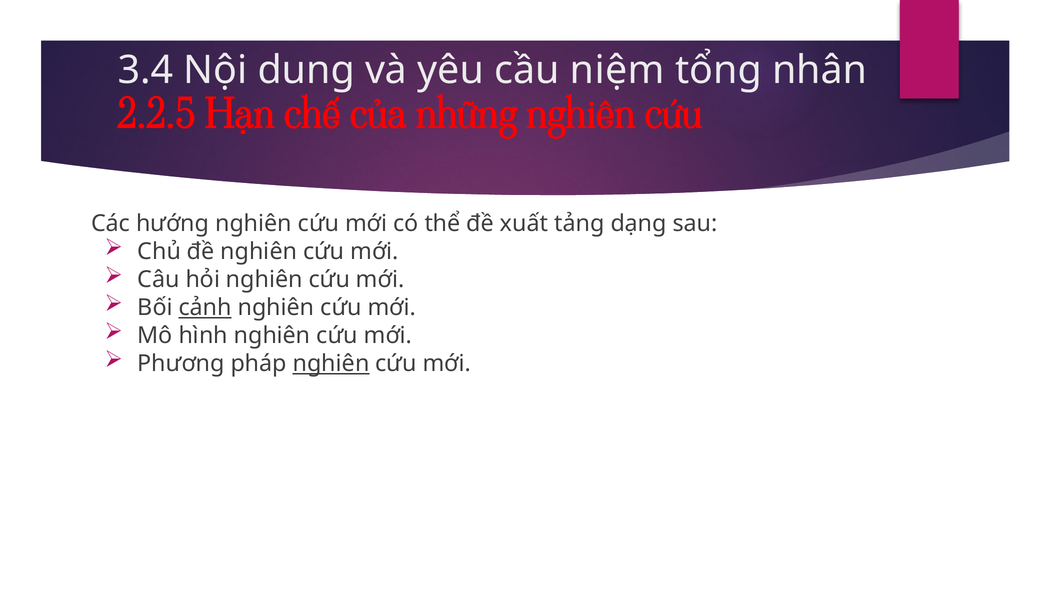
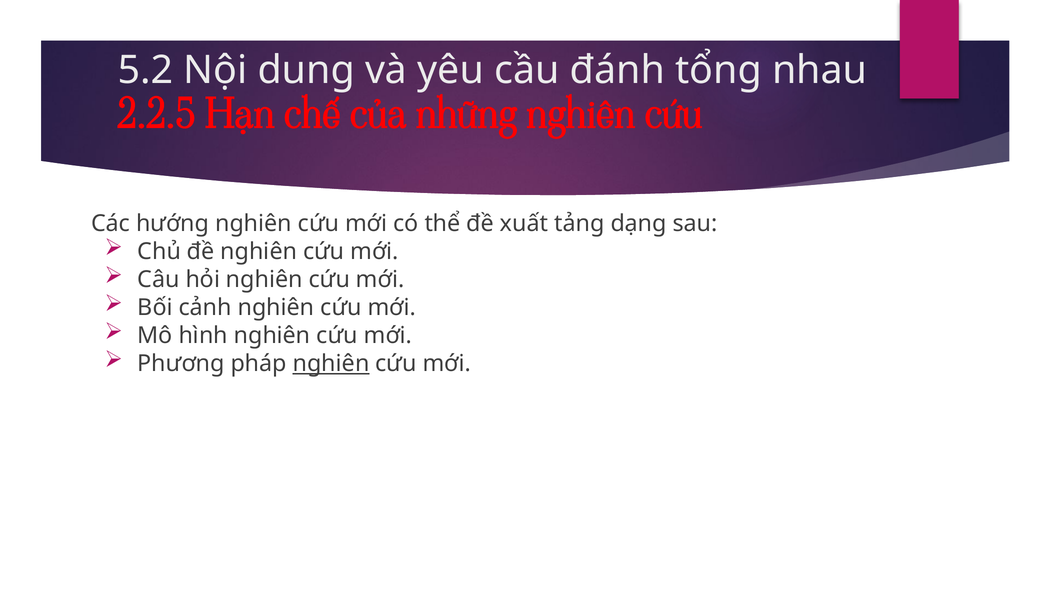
3.4: 3.4 -> 5.2
niệm: niệm -> đánh
nhân: nhân -> nhau
cảnh underline: present -> none
